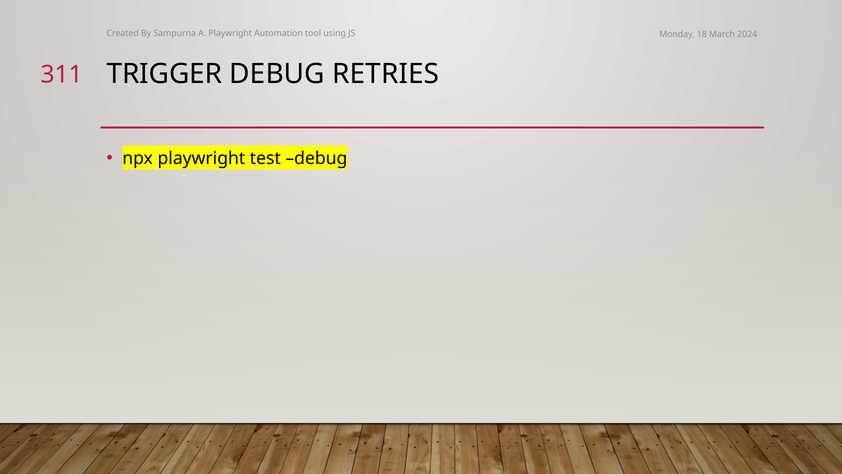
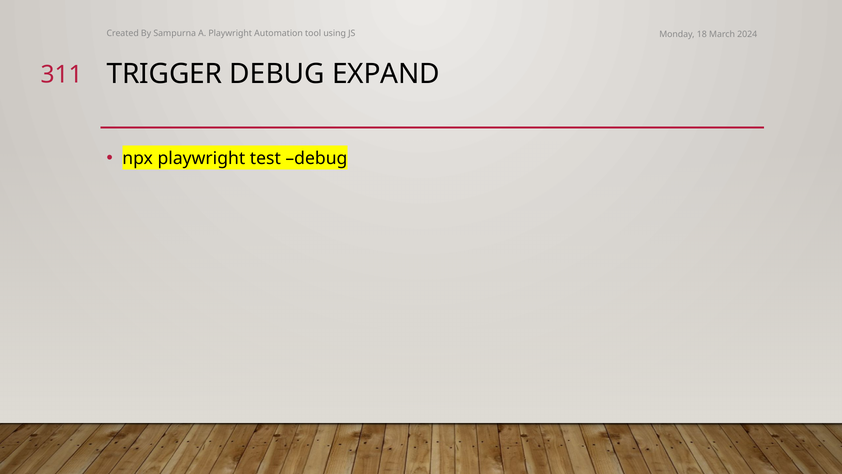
RETRIES: RETRIES -> EXPAND
